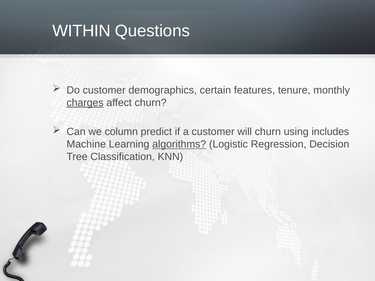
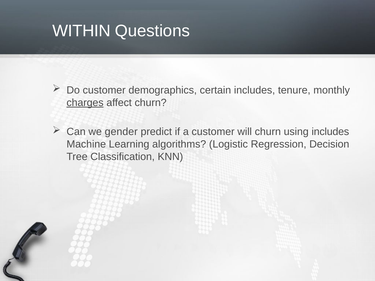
certain features: features -> includes
column: column -> gender
algorithms underline: present -> none
